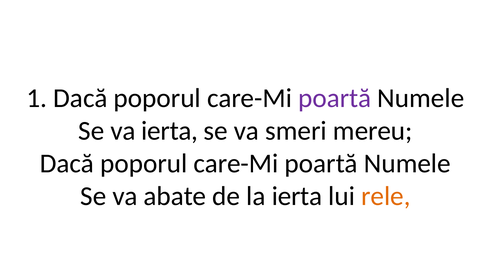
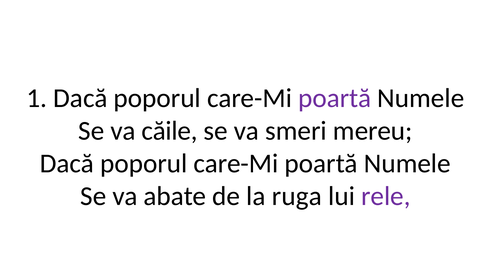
va ierta: ierta -> căile
la ierta: ierta -> ruga
rele colour: orange -> purple
